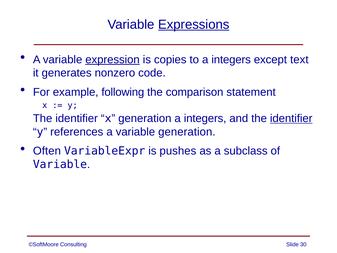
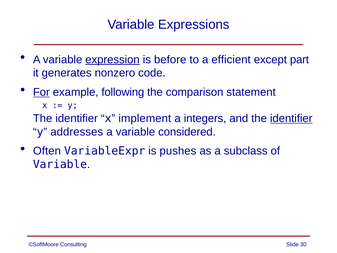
Expressions underline: present -> none
copies: copies -> before
to a integers: integers -> efficient
text: text -> part
For underline: none -> present
x generation: generation -> implement
references: references -> addresses
variable generation: generation -> considered
